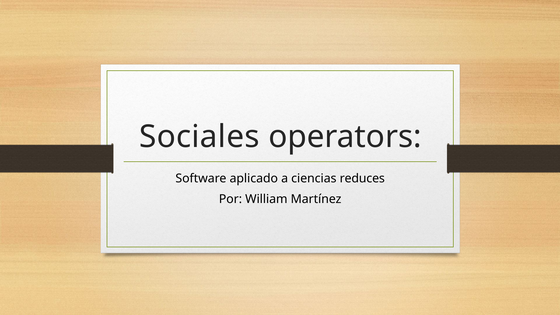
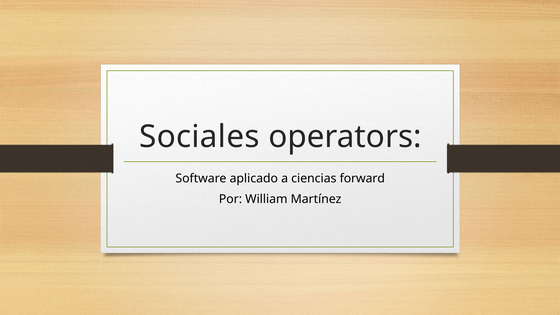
reduces: reduces -> forward
